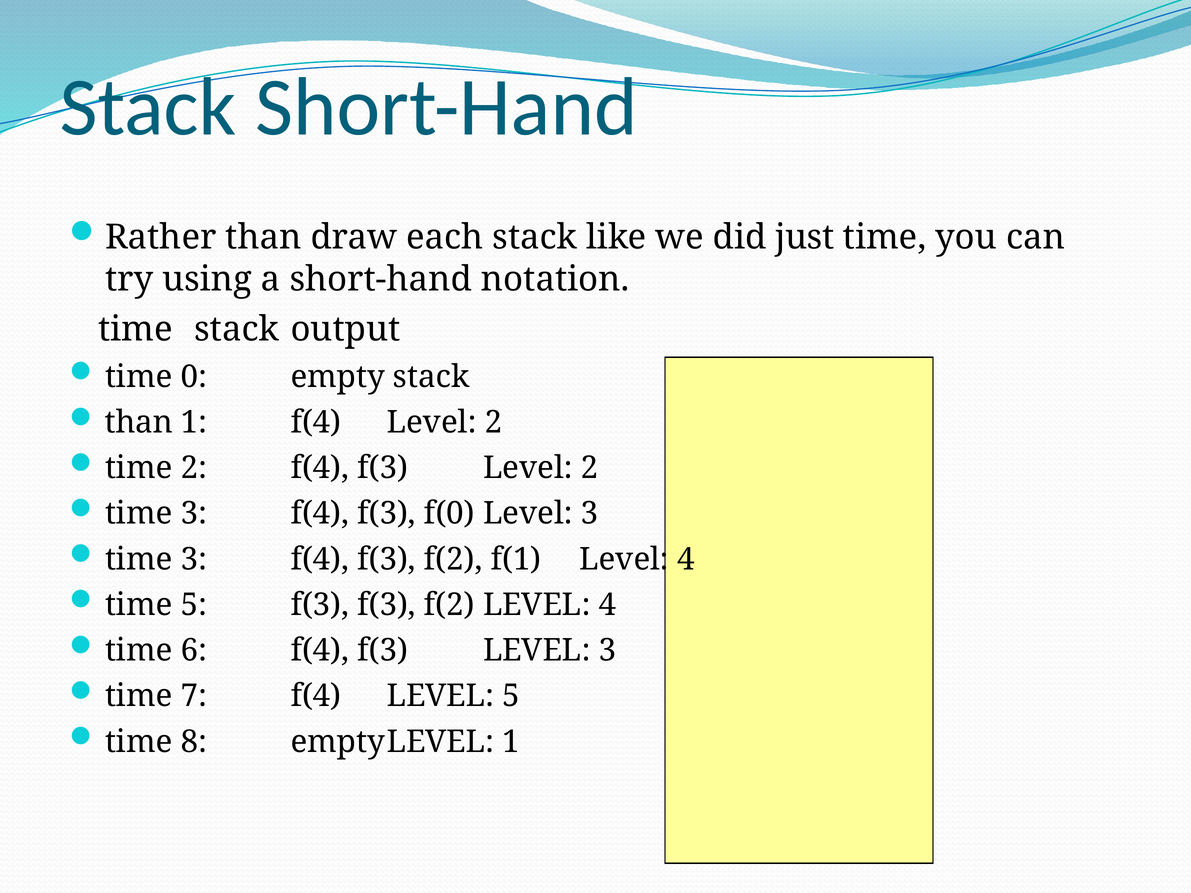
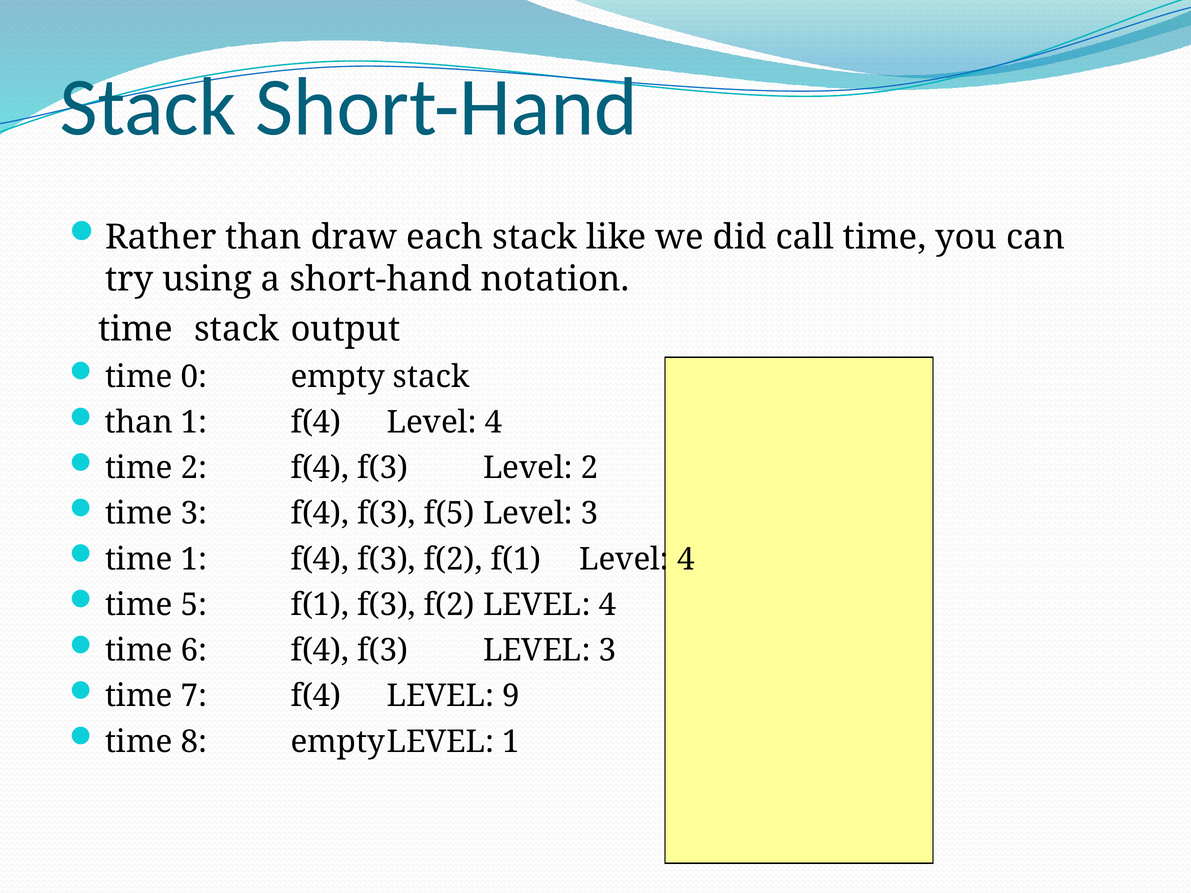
just: just -> call
f(4 Level 2: 2 -> 4
f(0: f(0 -> f(5
3 at (194, 559): 3 -> 1
5 f(3: f(3 -> f(1
LEVEL 5: 5 -> 9
